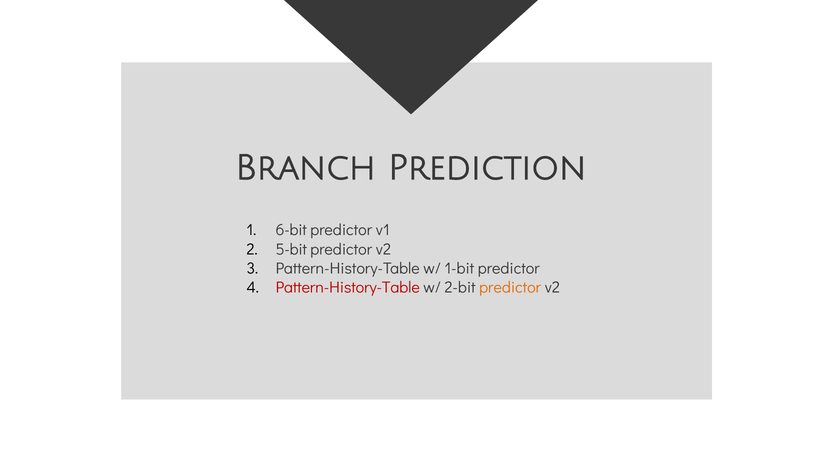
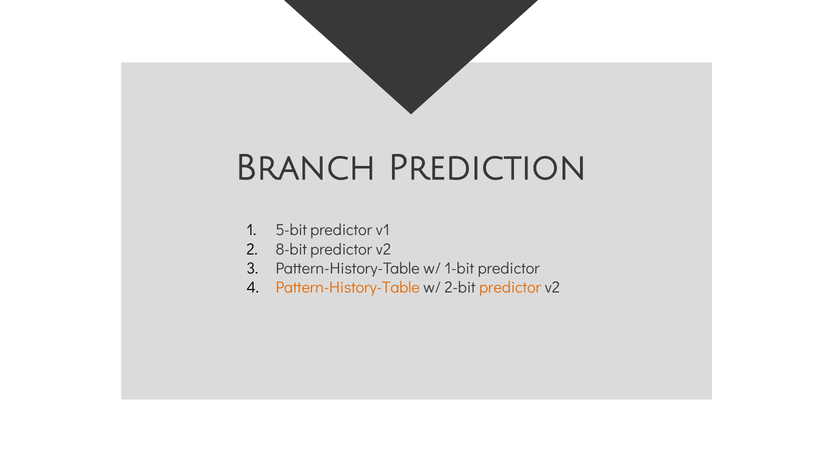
6-bit: 6-bit -> 5-bit
5-bit: 5-bit -> 8-bit
Pattern-History-Table at (348, 288) colour: red -> orange
